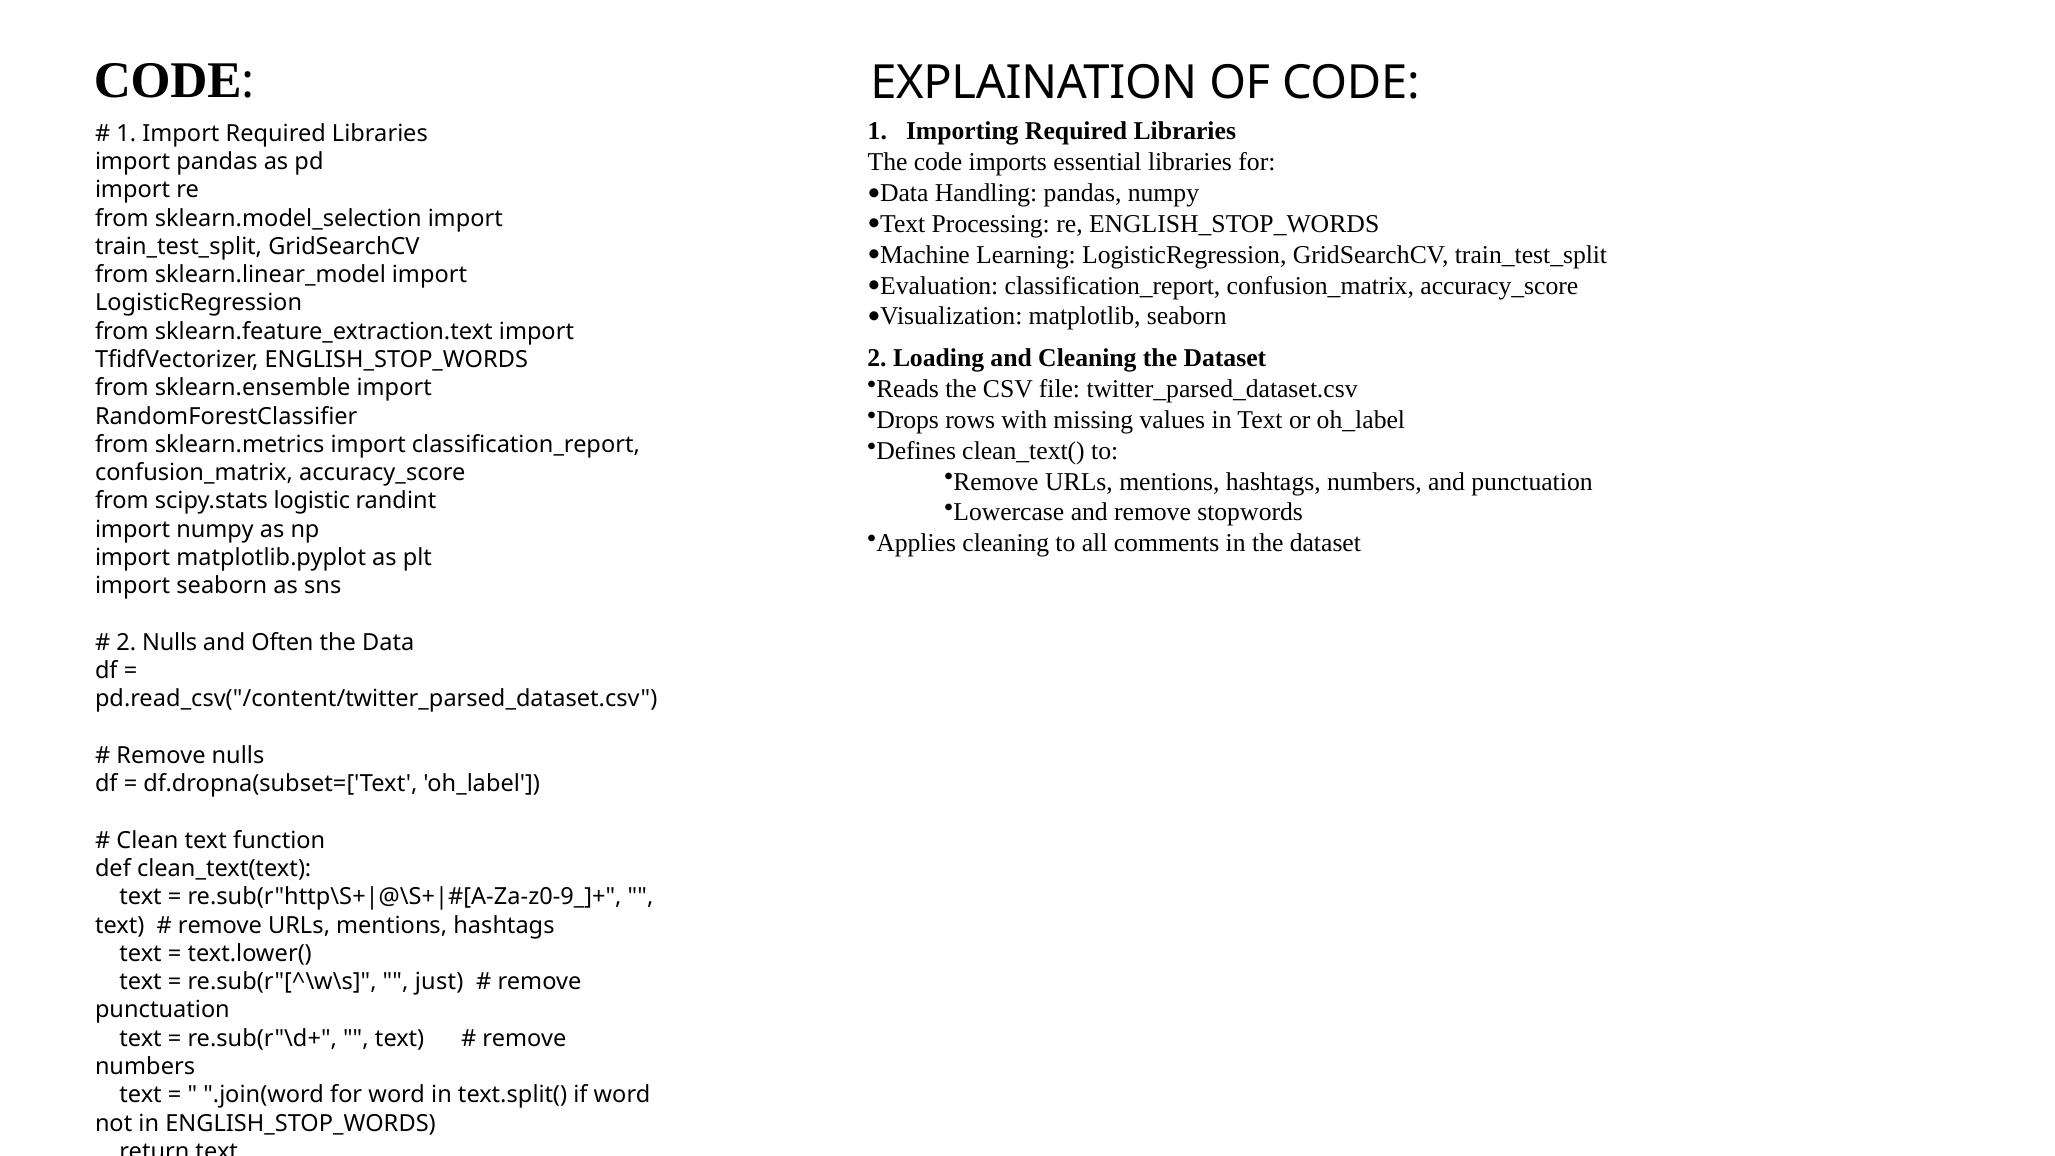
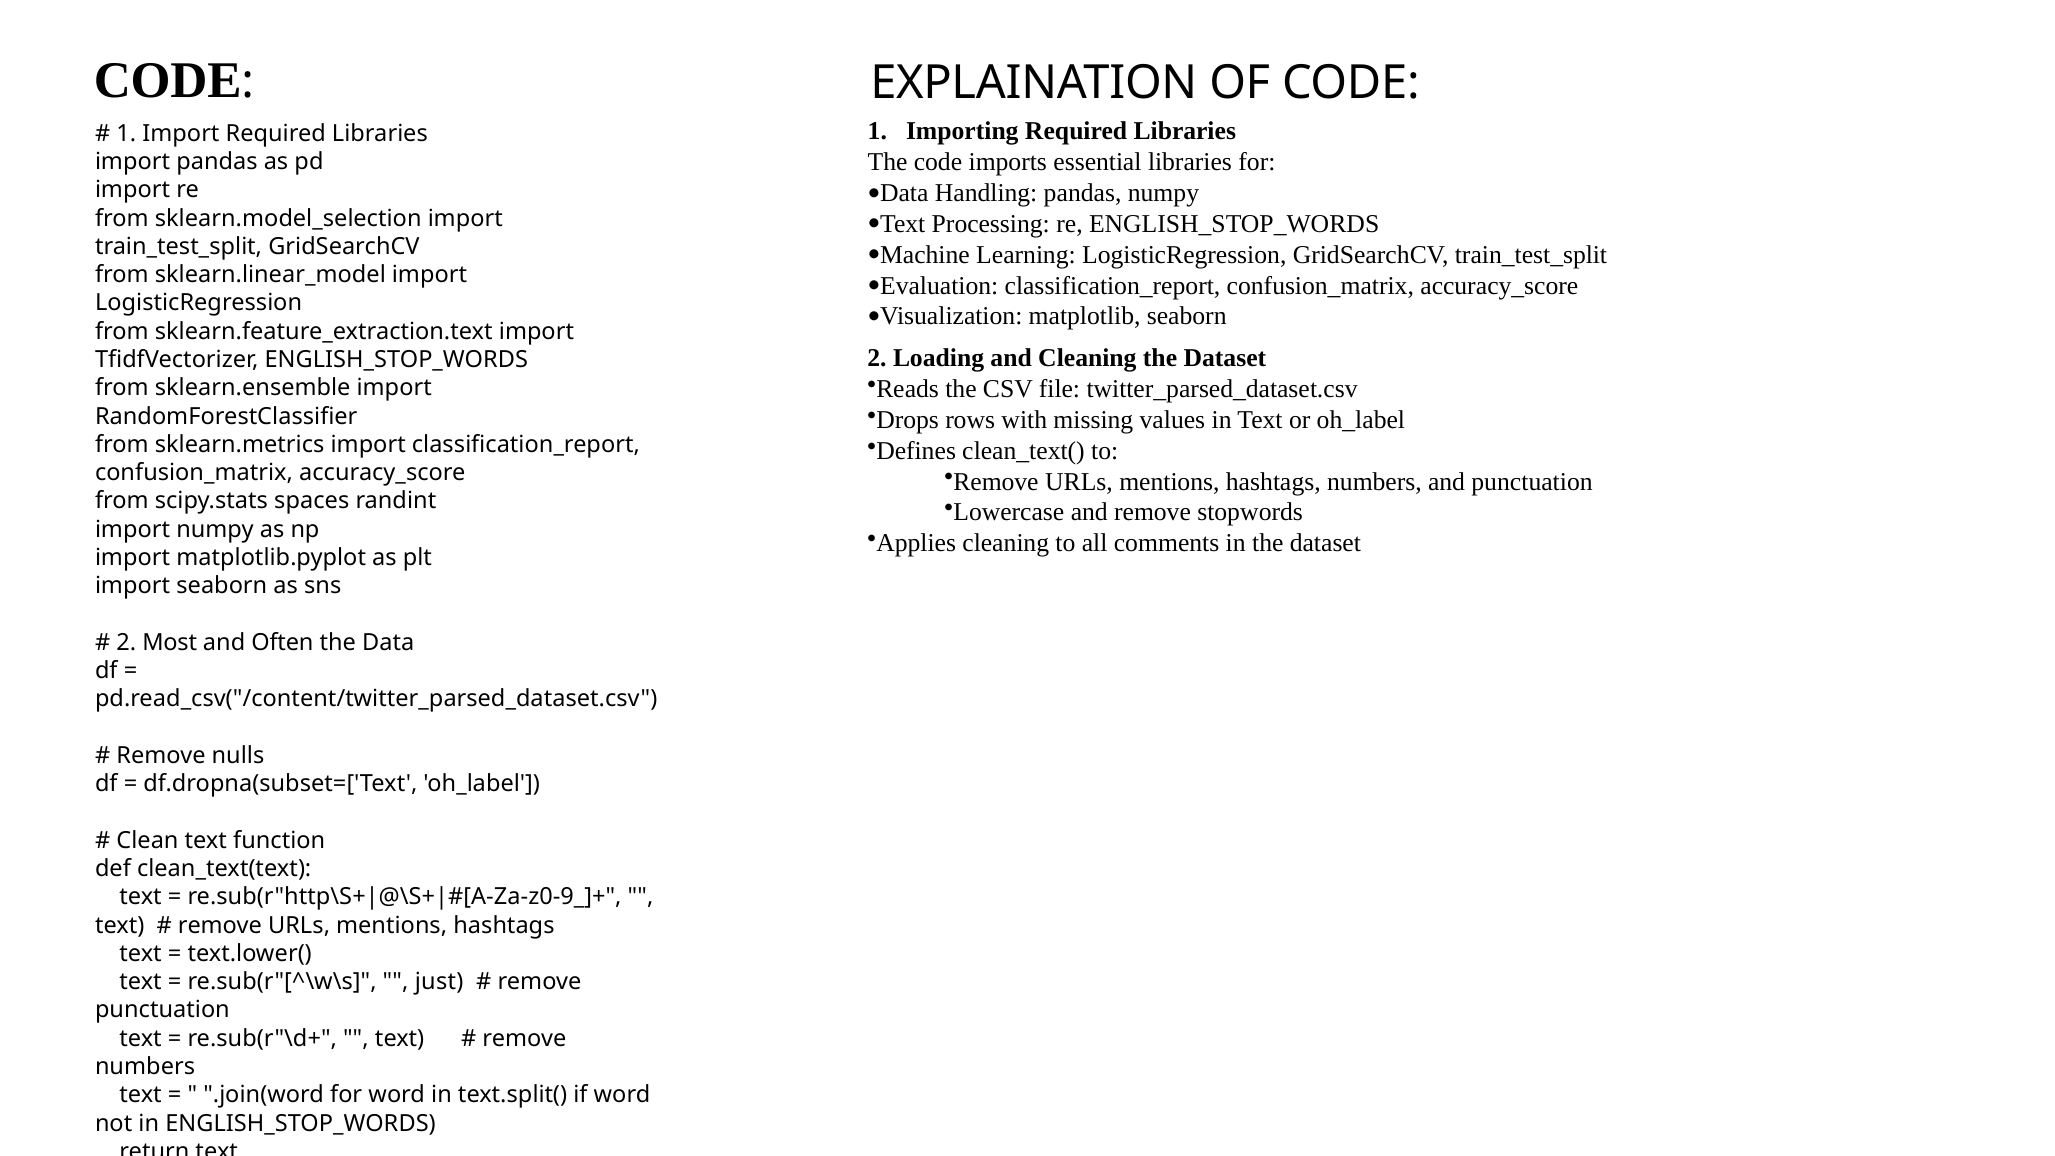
logistic: logistic -> spaces
2 Nulls: Nulls -> Most
